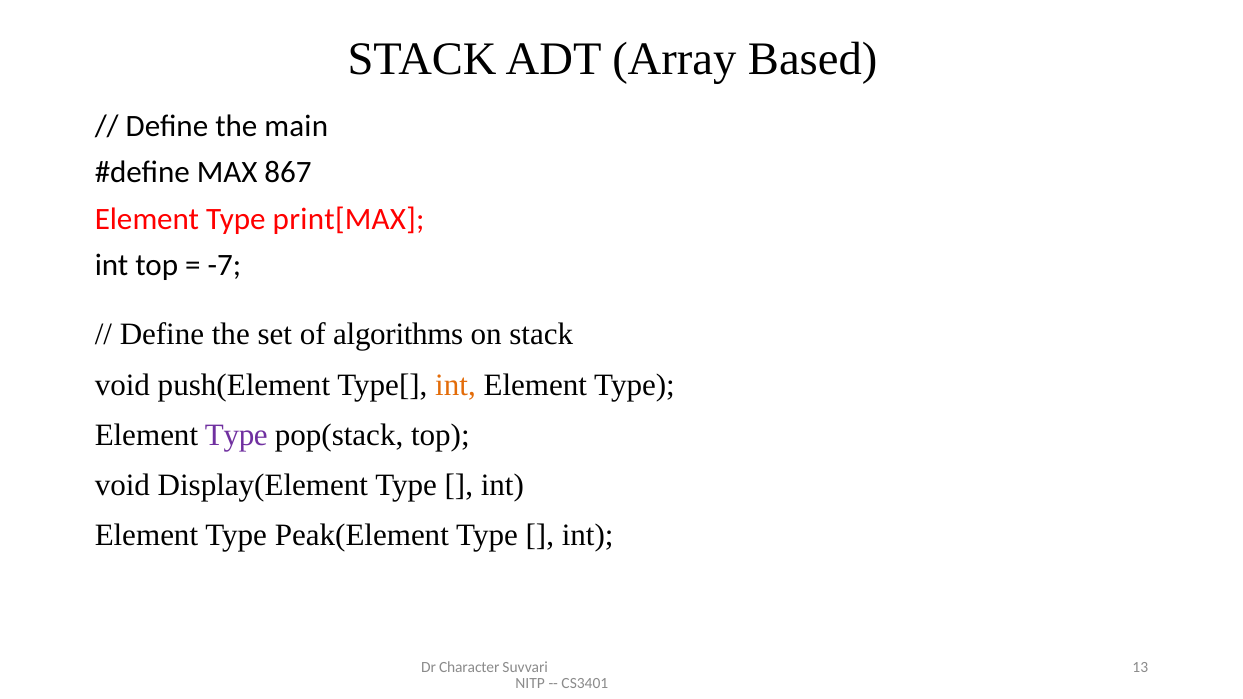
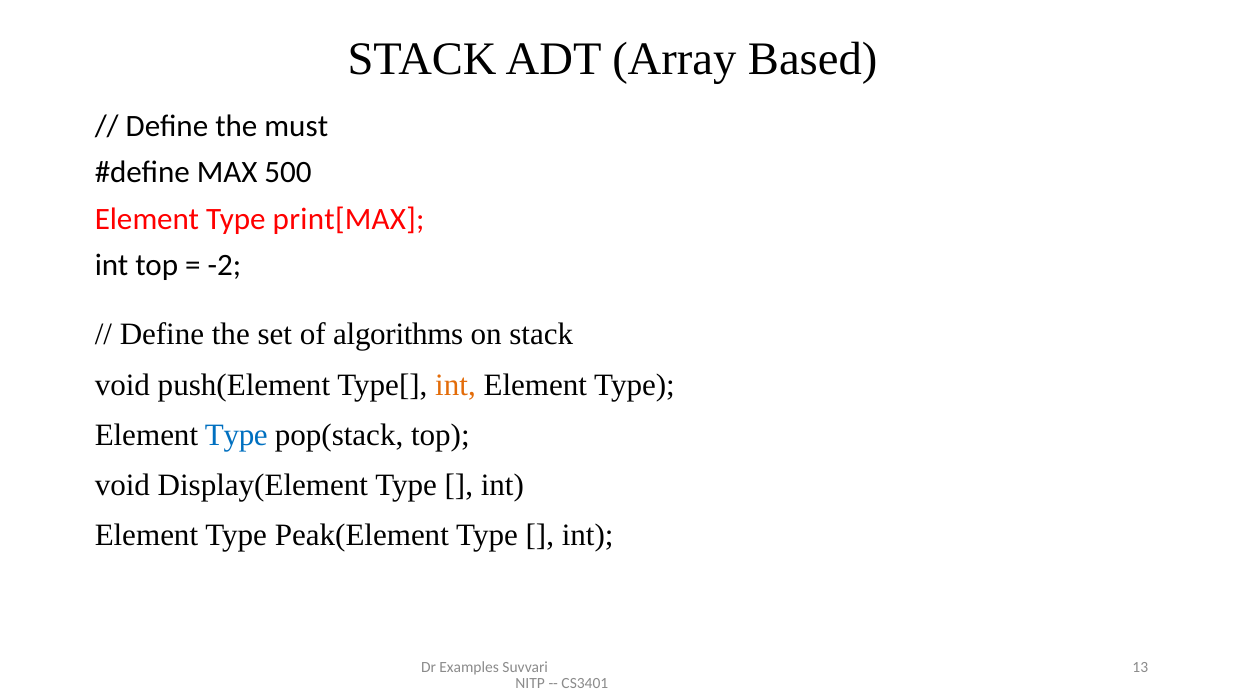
main: main -> must
867: 867 -> 500
-7: -7 -> -2
Type at (236, 435) colour: purple -> blue
Character: Character -> Examples
